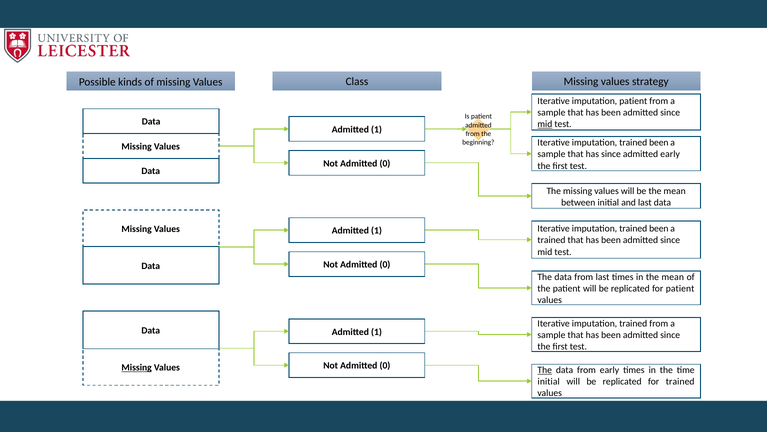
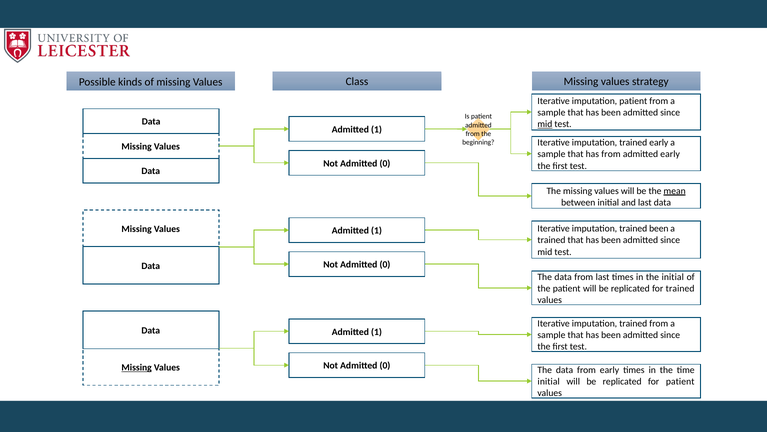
been at (659, 143): been -> early
has since: since -> from
mean at (675, 191) underline: none -> present
in the mean: mean -> initial
for patient: patient -> trained
The at (545, 370) underline: present -> none
for trained: trained -> patient
